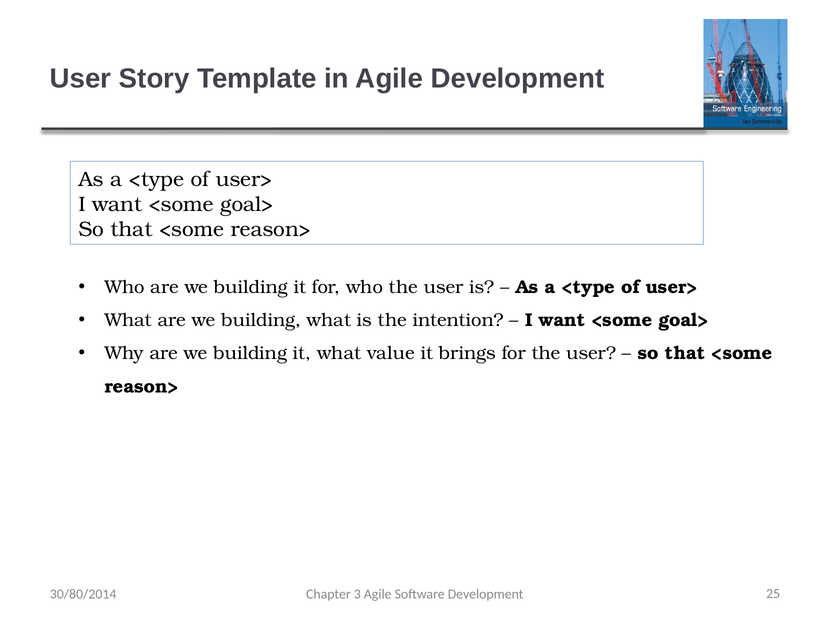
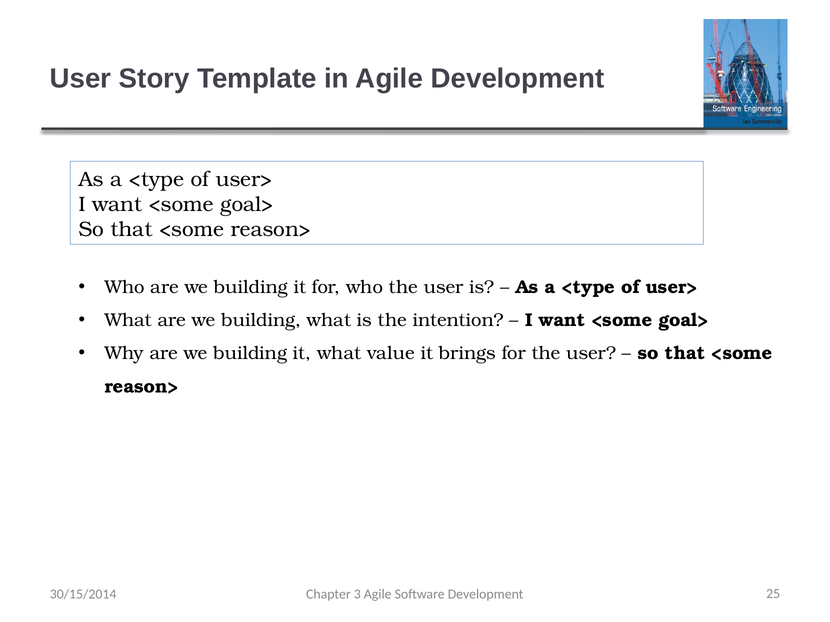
30/80/2014: 30/80/2014 -> 30/15/2014
